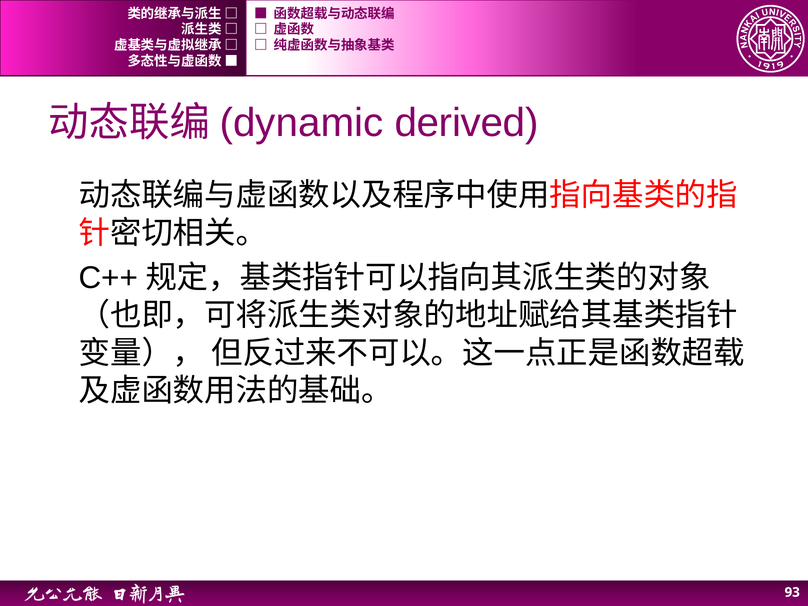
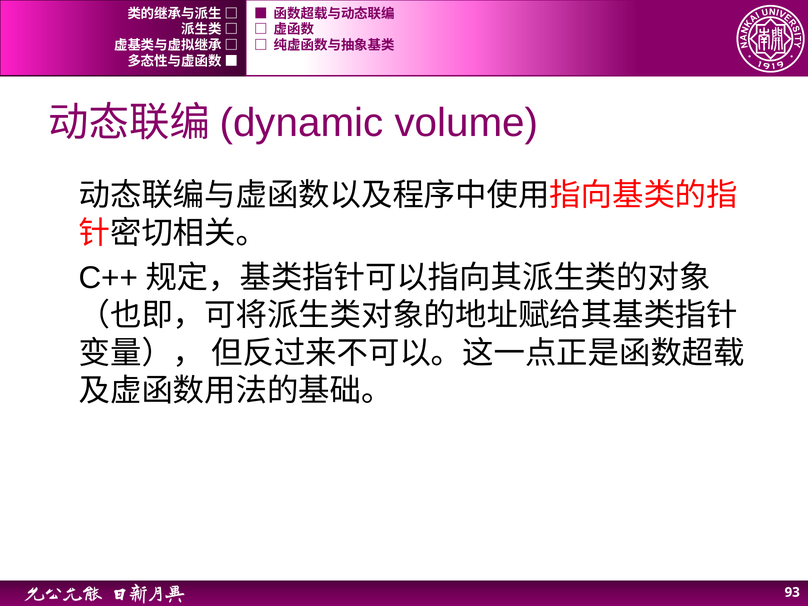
derived: derived -> volume
